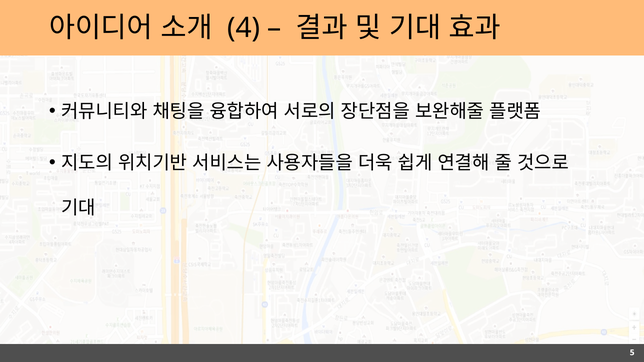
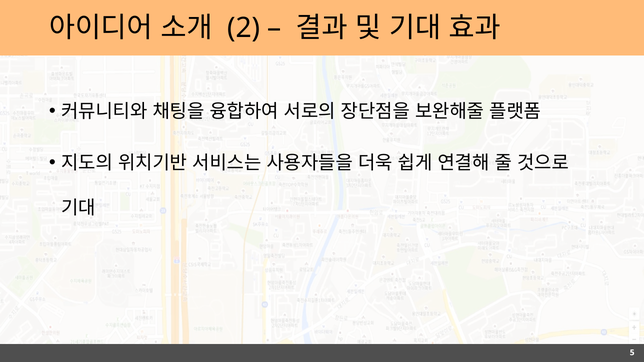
4: 4 -> 2
